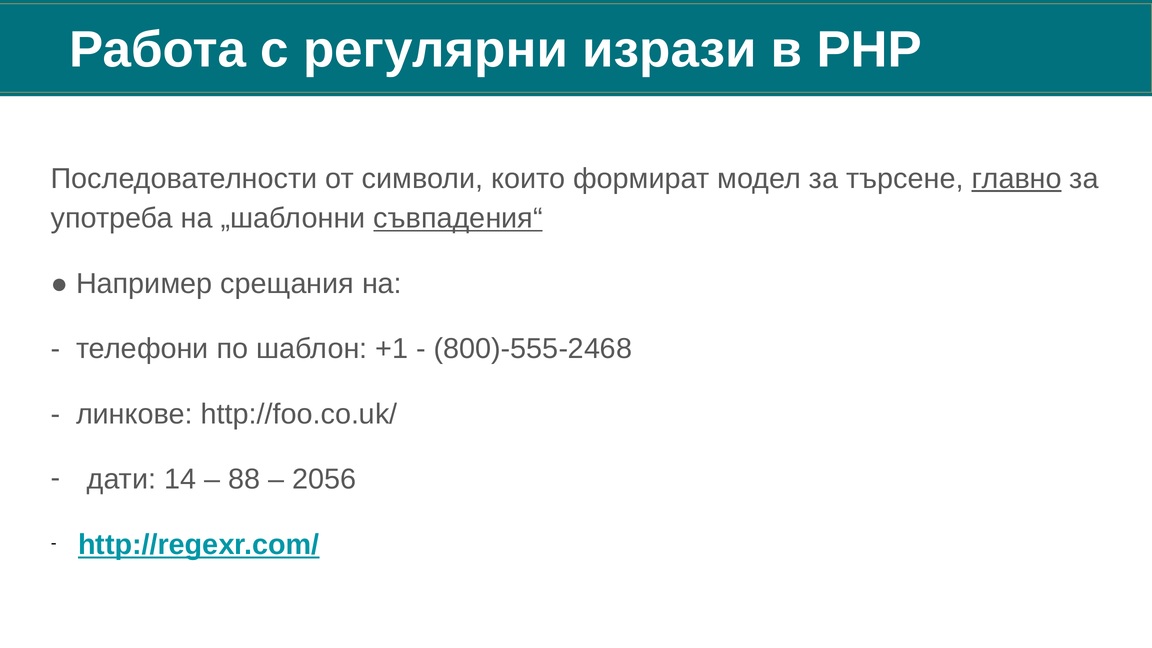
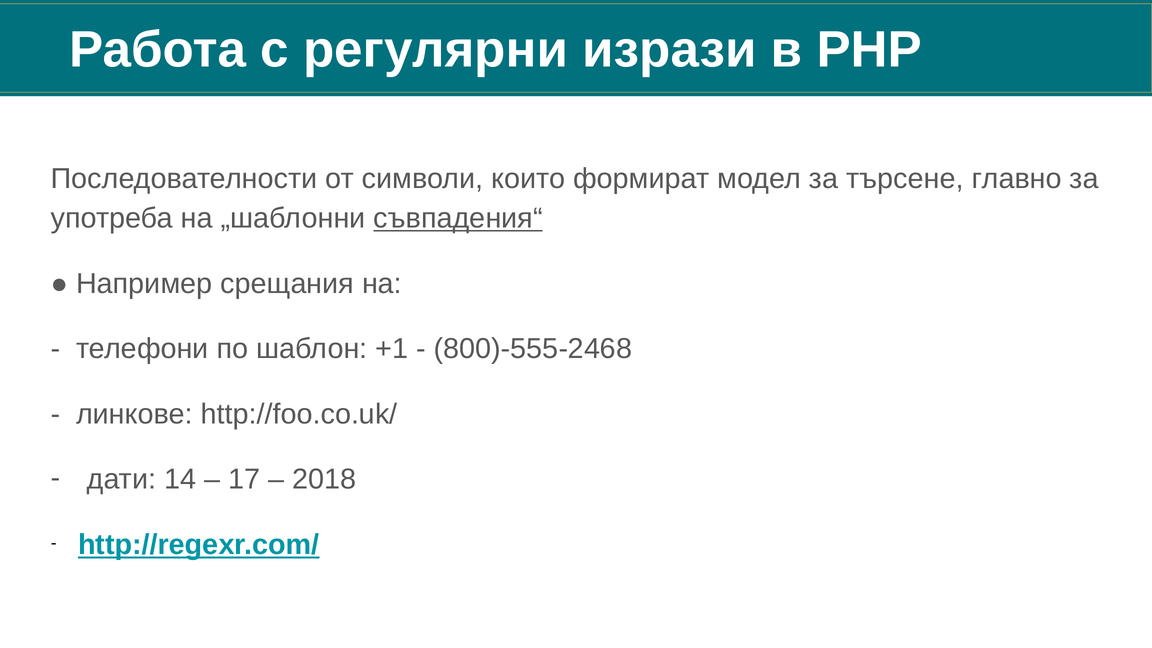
главно underline: present -> none
88: 88 -> 17
2056: 2056 -> 2018
